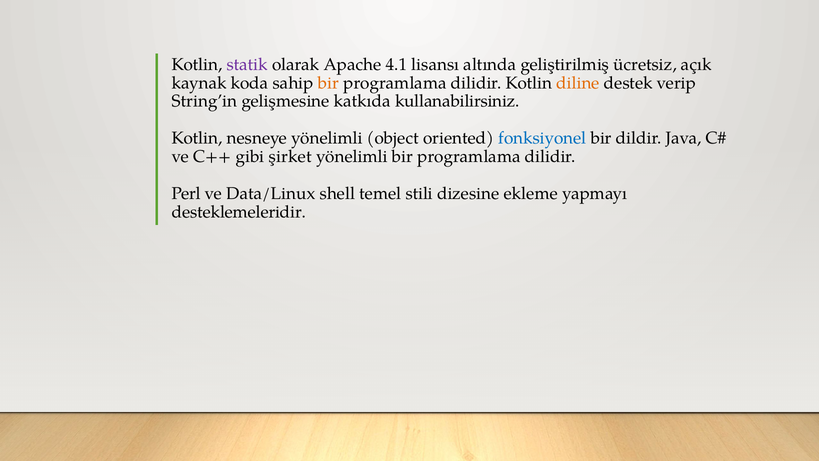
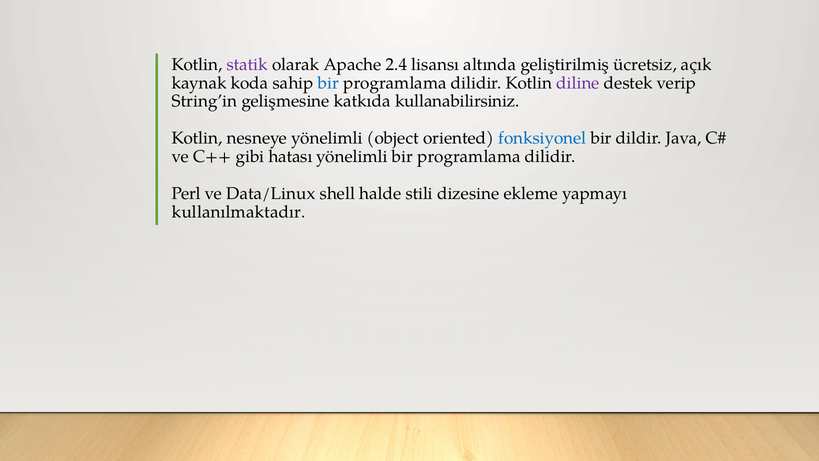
4.1: 4.1 -> 2.4
bir at (328, 83) colour: orange -> blue
diline colour: orange -> purple
şirket: şirket -> hatası
temel: temel -> halde
desteklemeleridir: desteklemeleridir -> kullanılmaktadır
